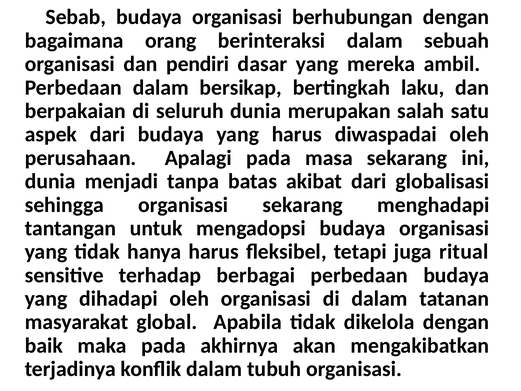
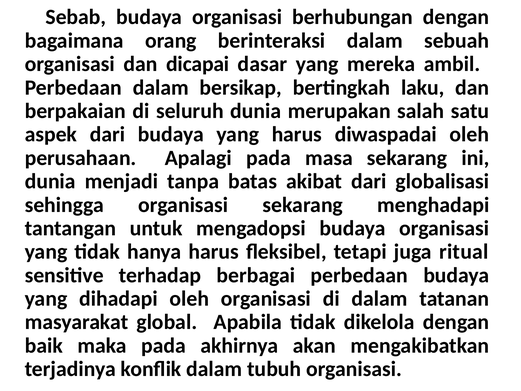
pendiri: pendiri -> dicapai
